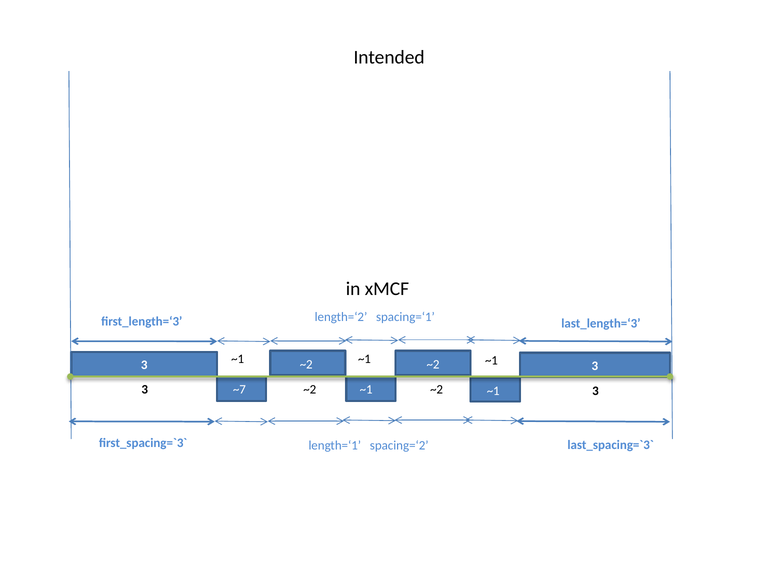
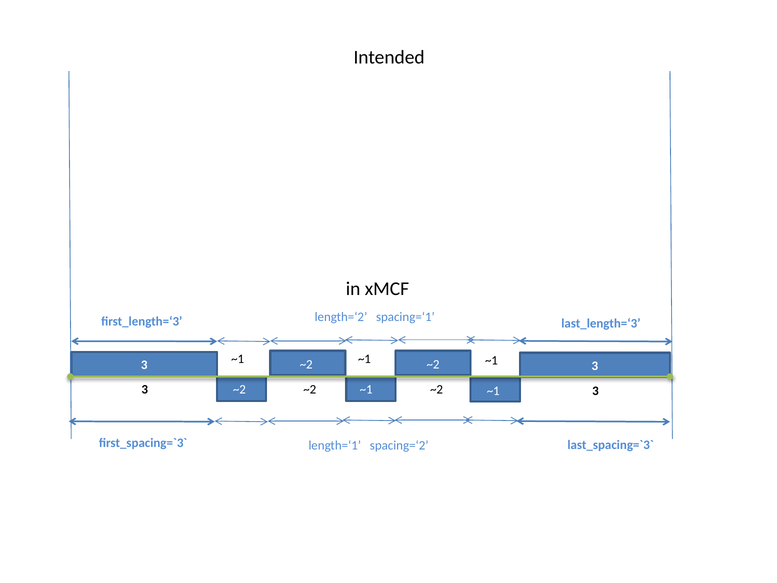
~7 at (239, 389): ~7 -> ~2
